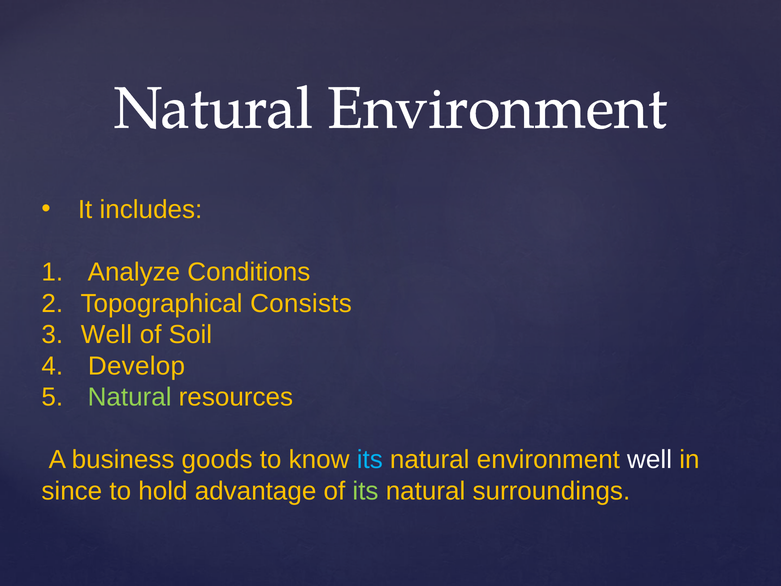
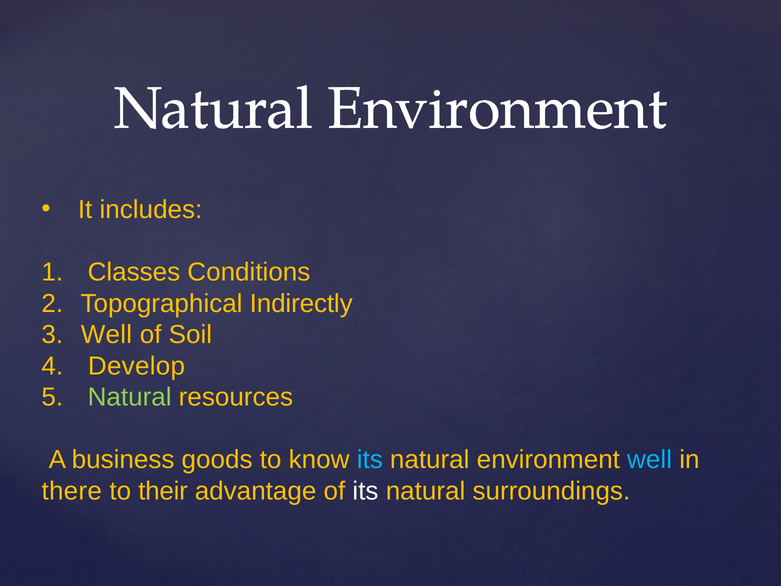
Analyze: Analyze -> Classes
Consists: Consists -> Indirectly
well at (650, 460) colour: white -> light blue
since: since -> there
hold: hold -> their
its at (365, 491) colour: light green -> white
